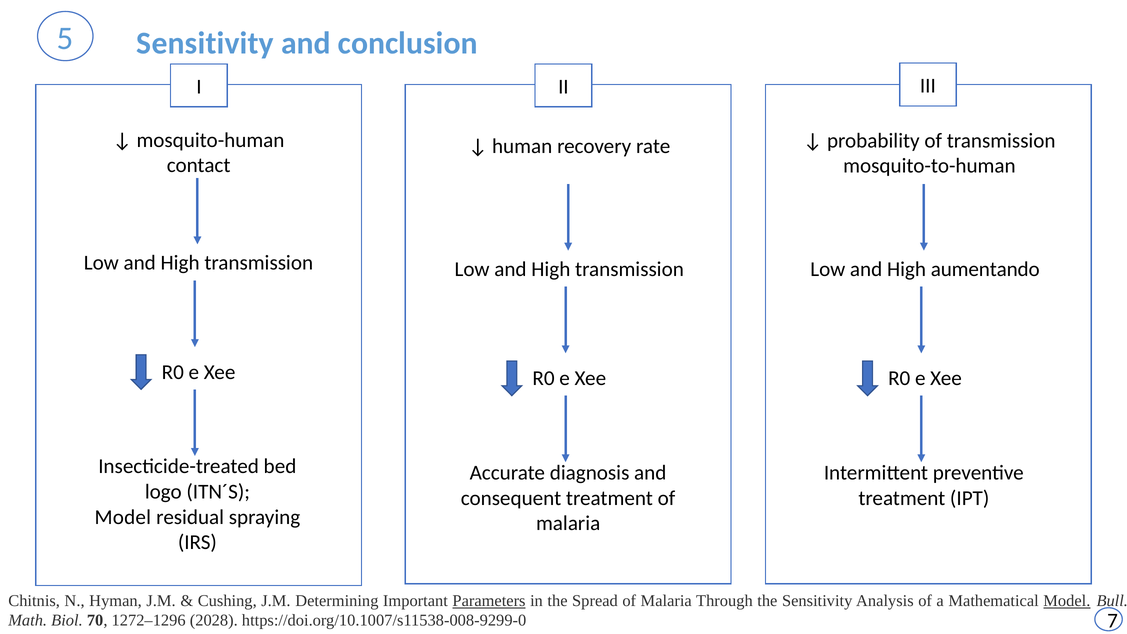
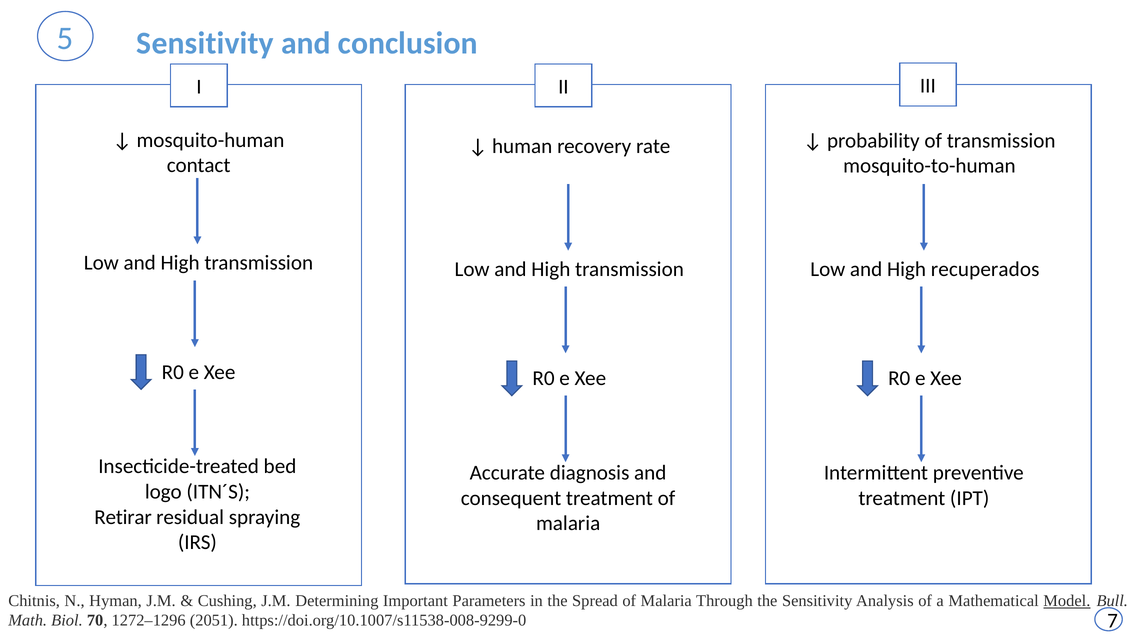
aumentando: aumentando -> recuperados
Model at (123, 517): Model -> Retirar
Parameters underline: present -> none
2028: 2028 -> 2051
